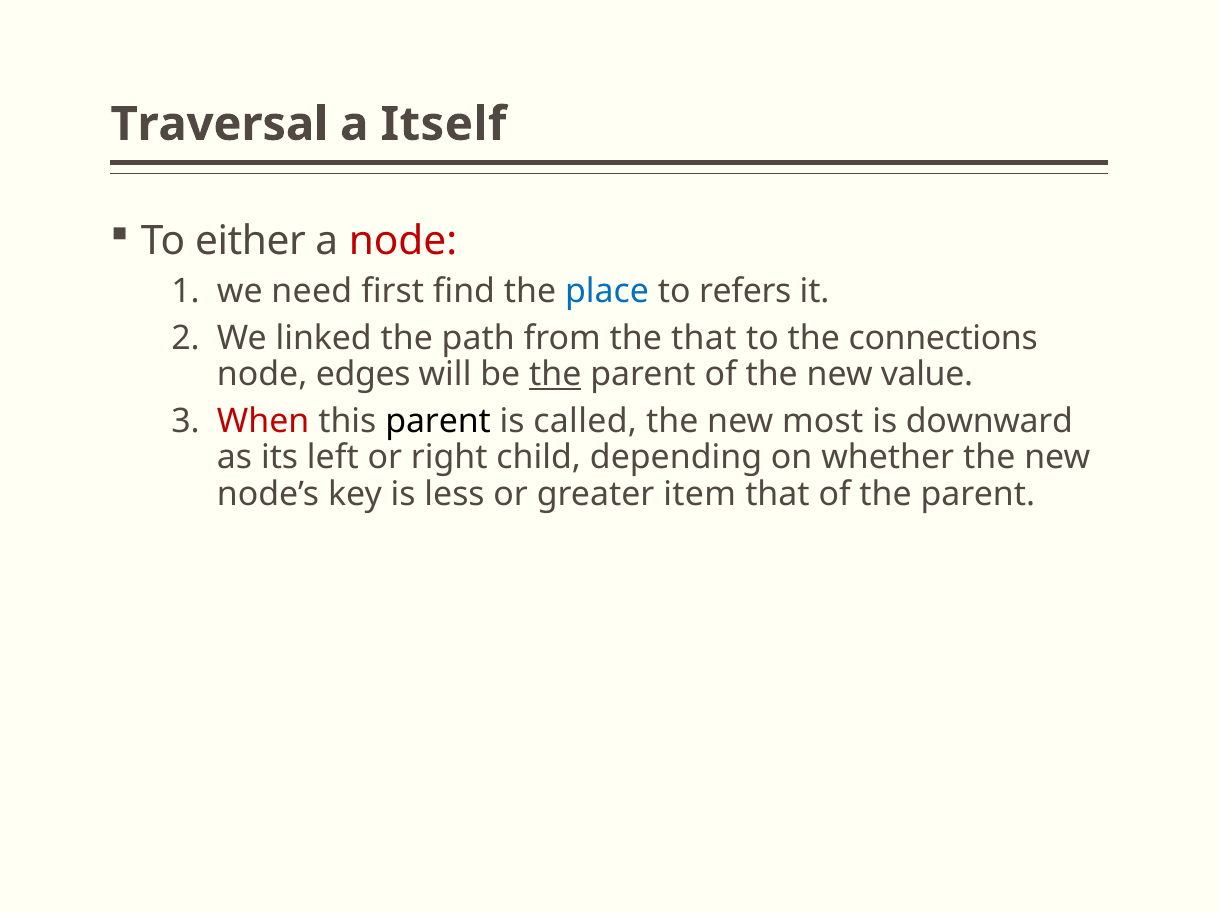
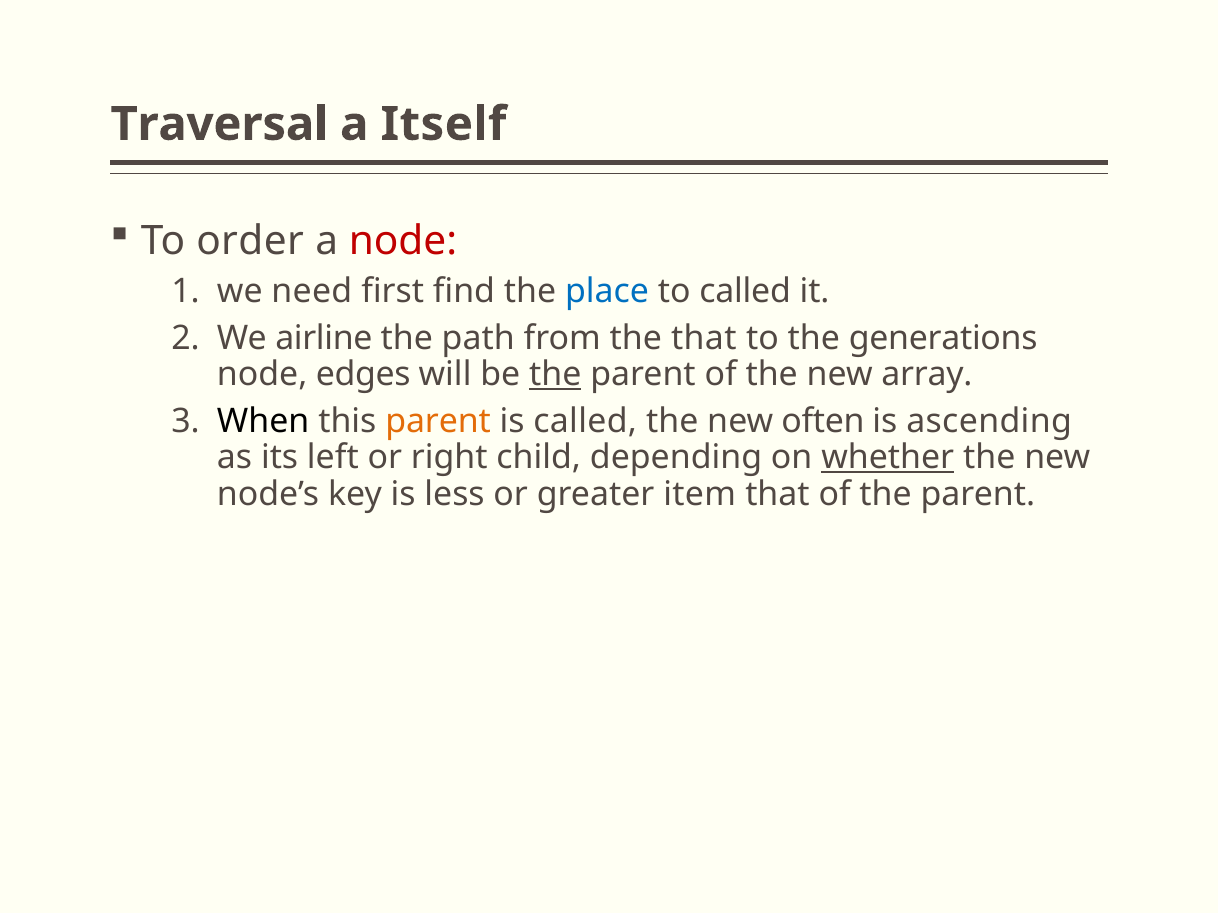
either: either -> order
to refers: refers -> called
linked: linked -> airline
connections: connections -> generations
value: value -> array
When colour: red -> black
parent at (438, 421) colour: black -> orange
most: most -> often
downward: downward -> ascending
whether underline: none -> present
